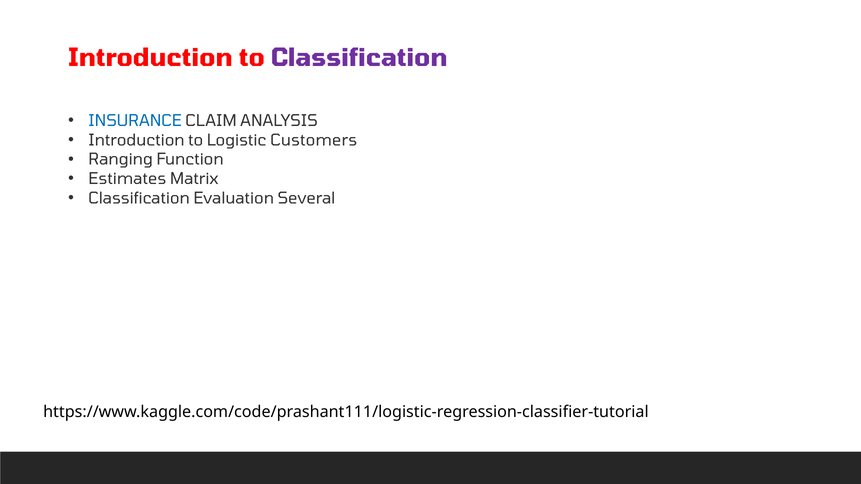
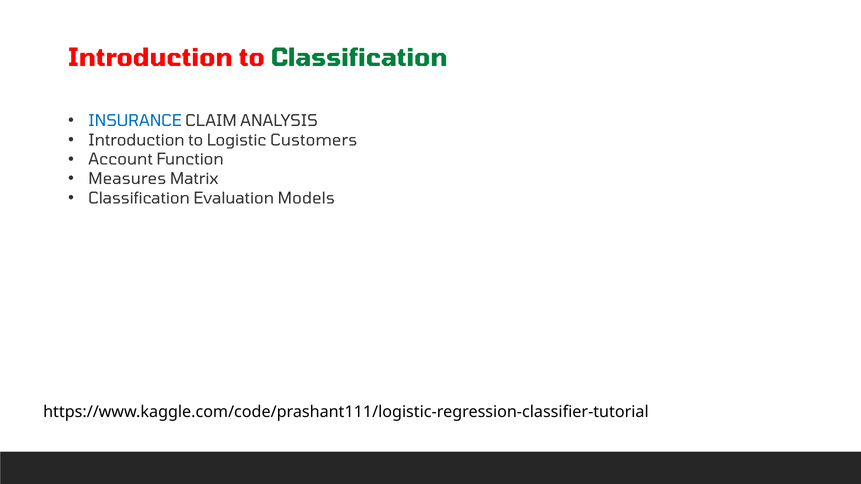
Classification at (359, 58) colour: purple -> green
Ranging: Ranging -> Account
Estimates: Estimates -> Measures
Several: Several -> Models
